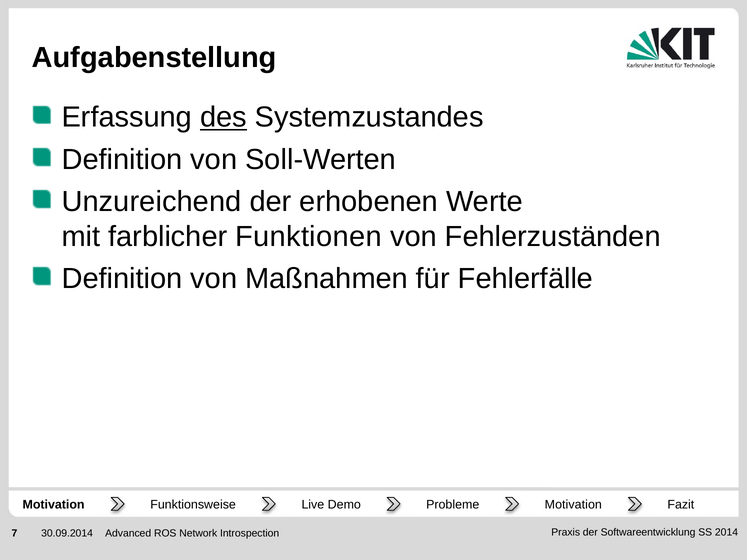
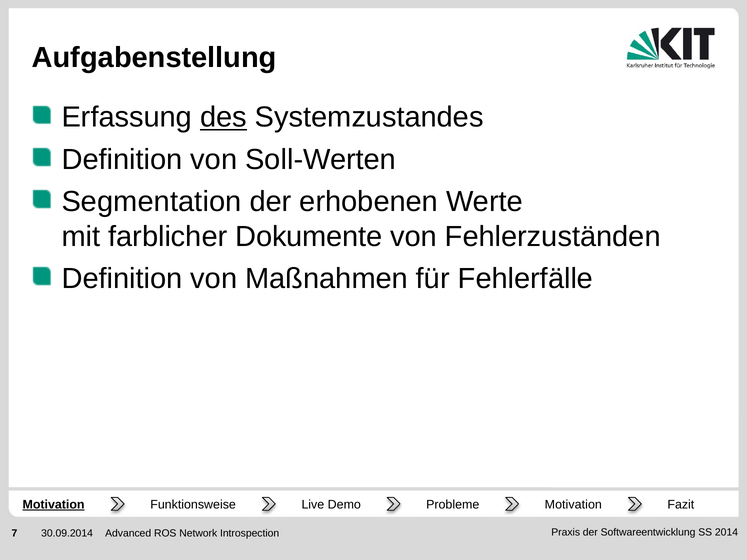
Unzureichend: Unzureichend -> Segmentation
Funktionen: Funktionen -> Dokumente
Motivation at (54, 505) underline: none -> present
